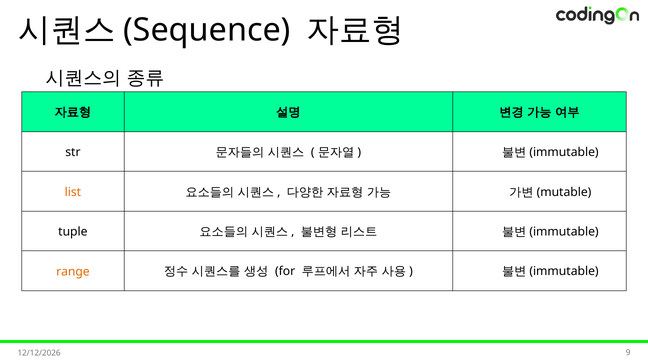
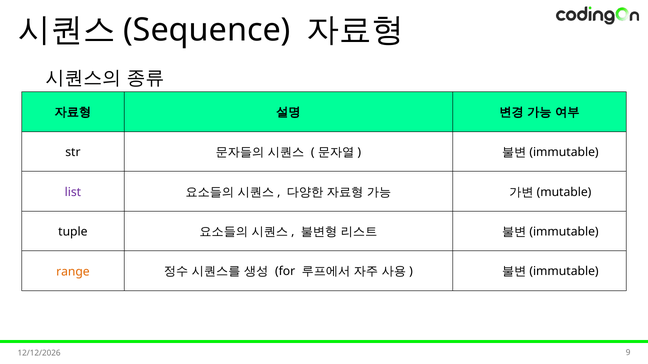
list colour: orange -> purple
